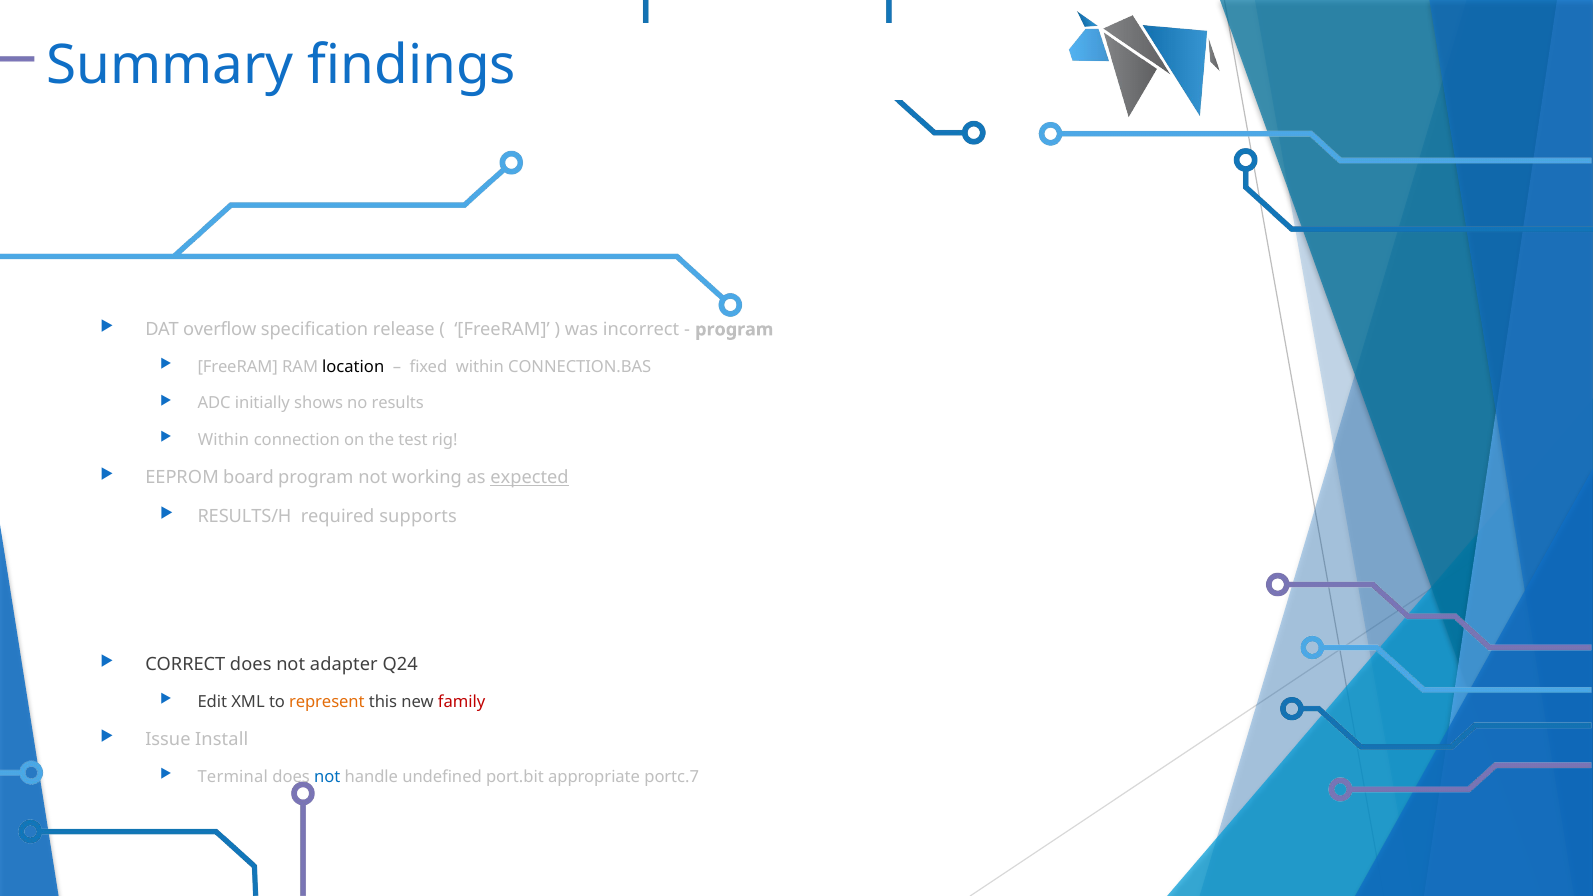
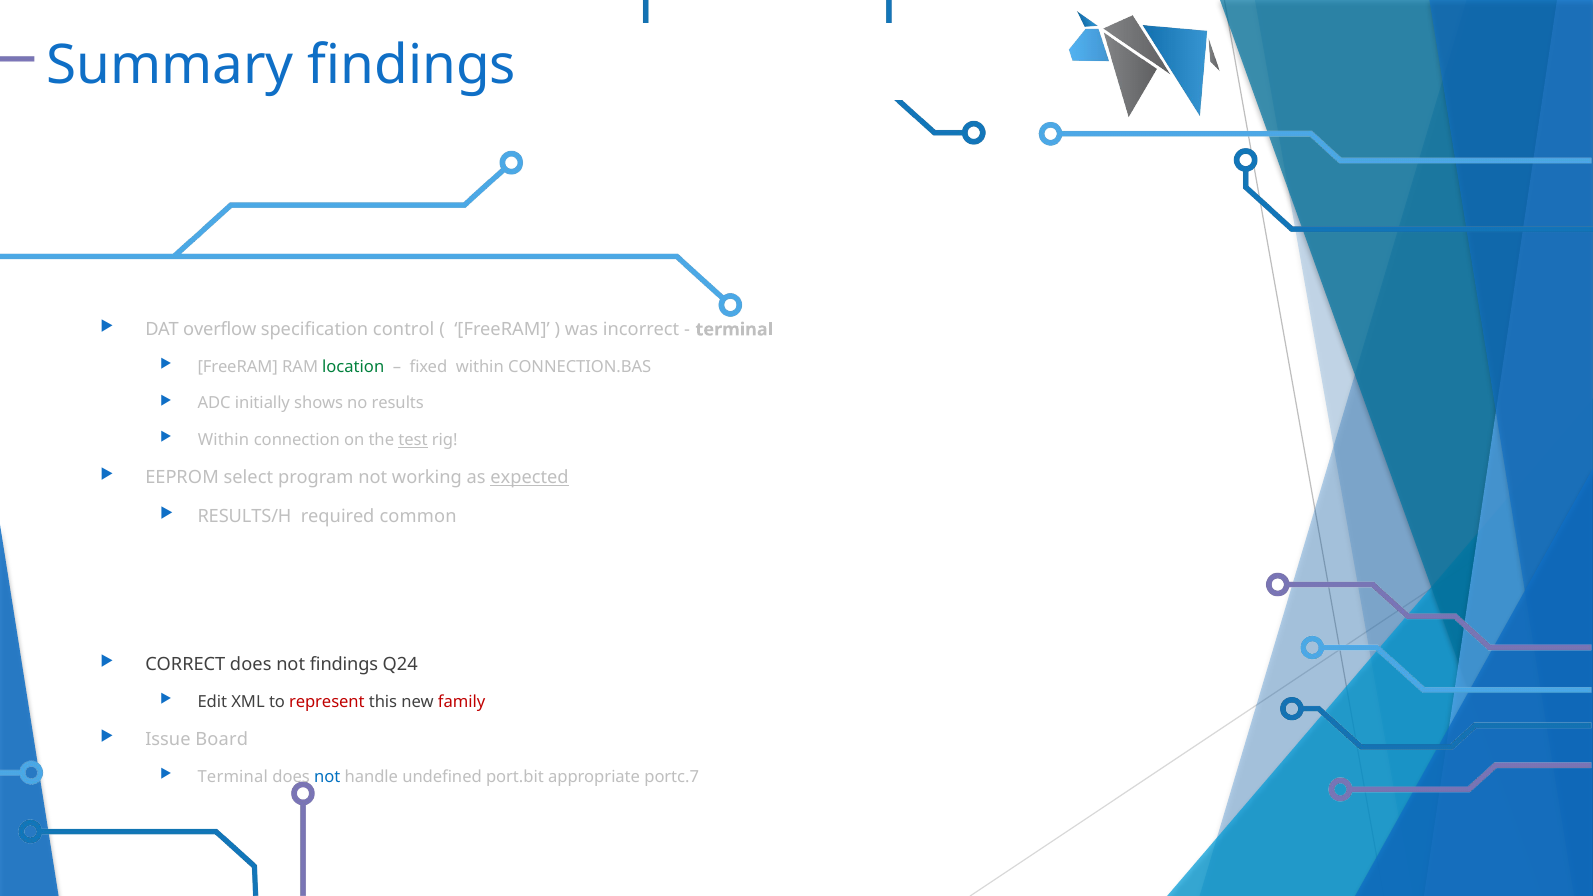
release: release -> control
program at (734, 329): program -> terminal
location colour: black -> green
test underline: none -> present
board: board -> select
supports: supports -> common
not adapter: adapter -> findings
represent colour: orange -> red
Install: Install -> Board
